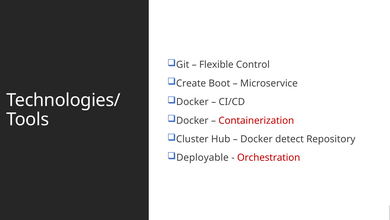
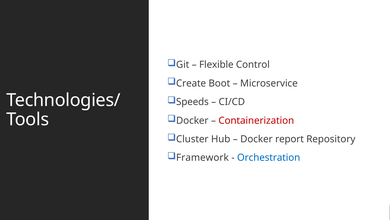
Docker at (192, 102): Docker -> Speeds
detect: detect -> report
Deployable: Deployable -> Framework
Orchestration colour: red -> blue
